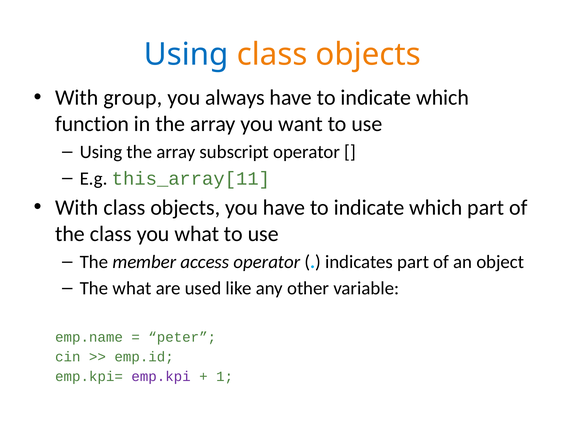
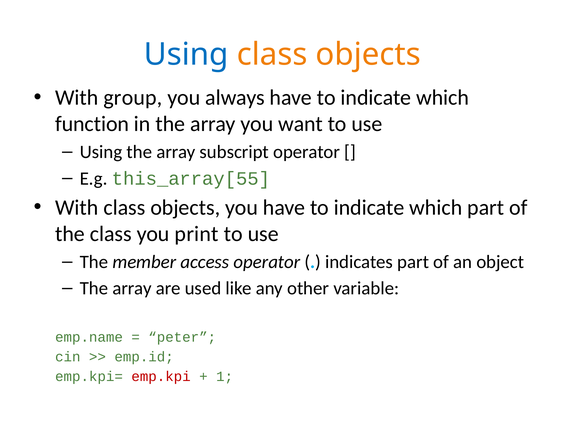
this_array[11: this_array[11 -> this_array[55
you what: what -> print
what at (132, 288): what -> array
emp.kpi colour: purple -> red
